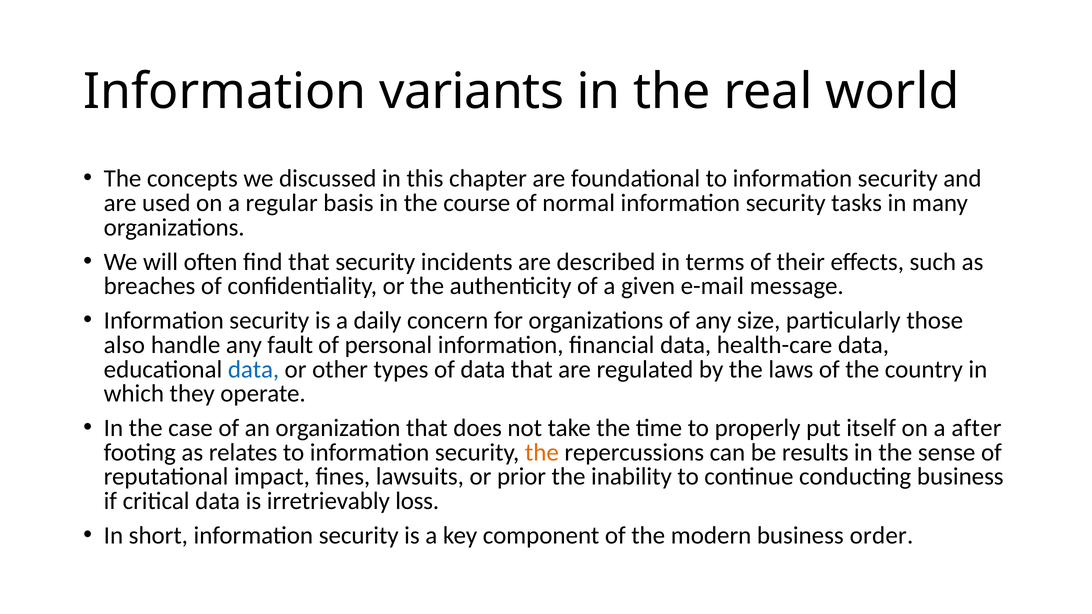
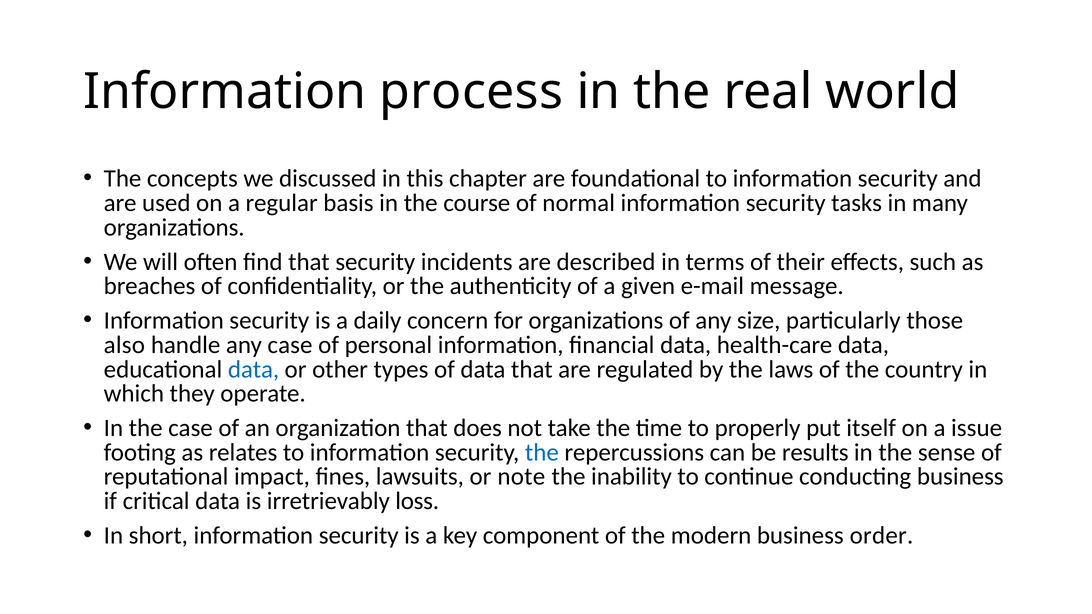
variants: variants -> process
any fault: fault -> case
after: after -> issue
the at (542, 453) colour: orange -> blue
prior: prior -> note
